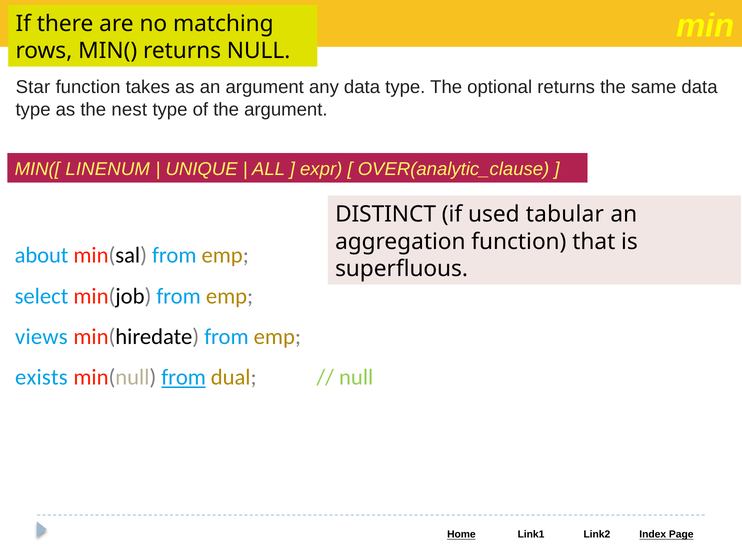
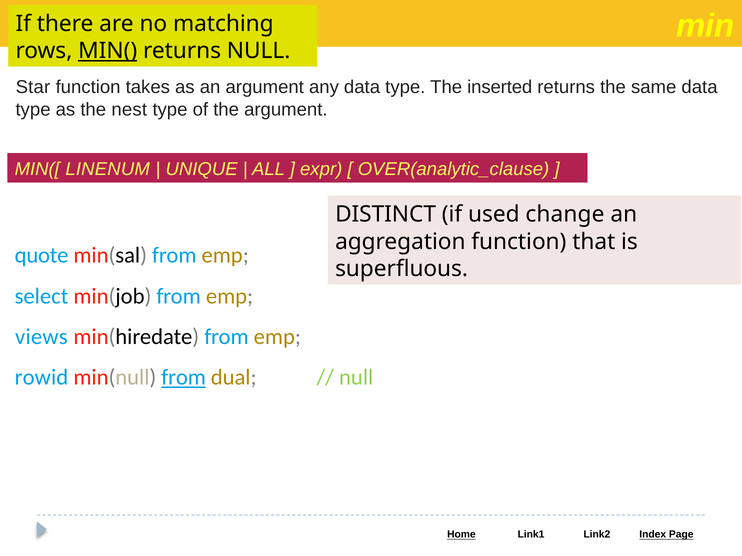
MIN( underline: none -> present
optional: optional -> inserted
tabular: tabular -> change
about: about -> quote
exists: exists -> rowid
